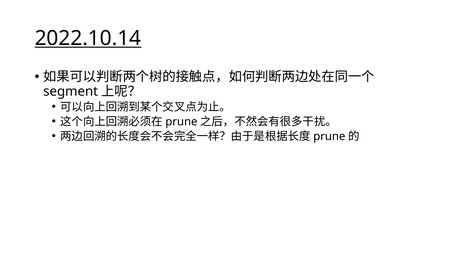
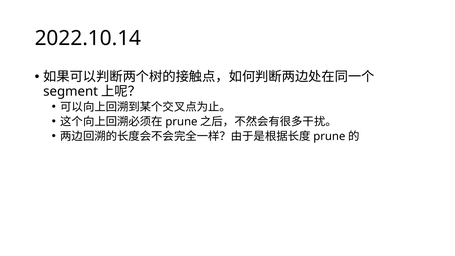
2022.10.14 underline: present -> none
